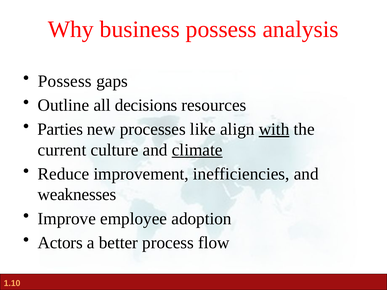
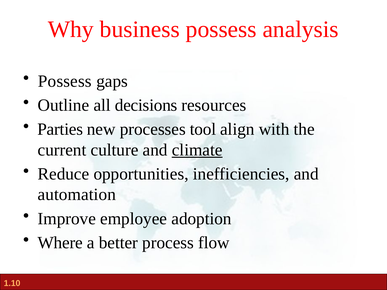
like: like -> tool
with underline: present -> none
improvement: improvement -> opportunities
weaknesses: weaknesses -> automation
Actors: Actors -> Where
